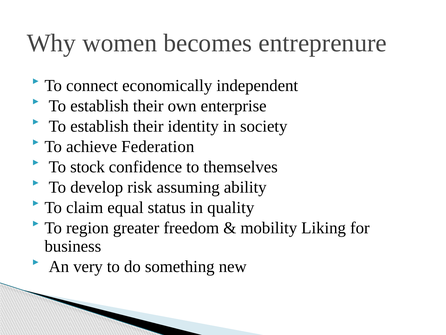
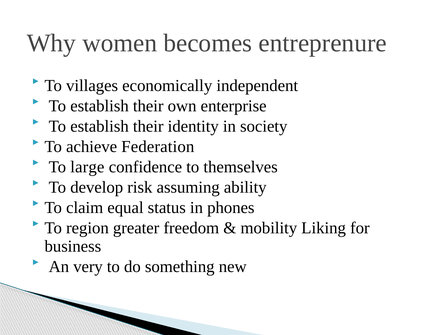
connect: connect -> villages
stock: stock -> large
quality: quality -> phones
